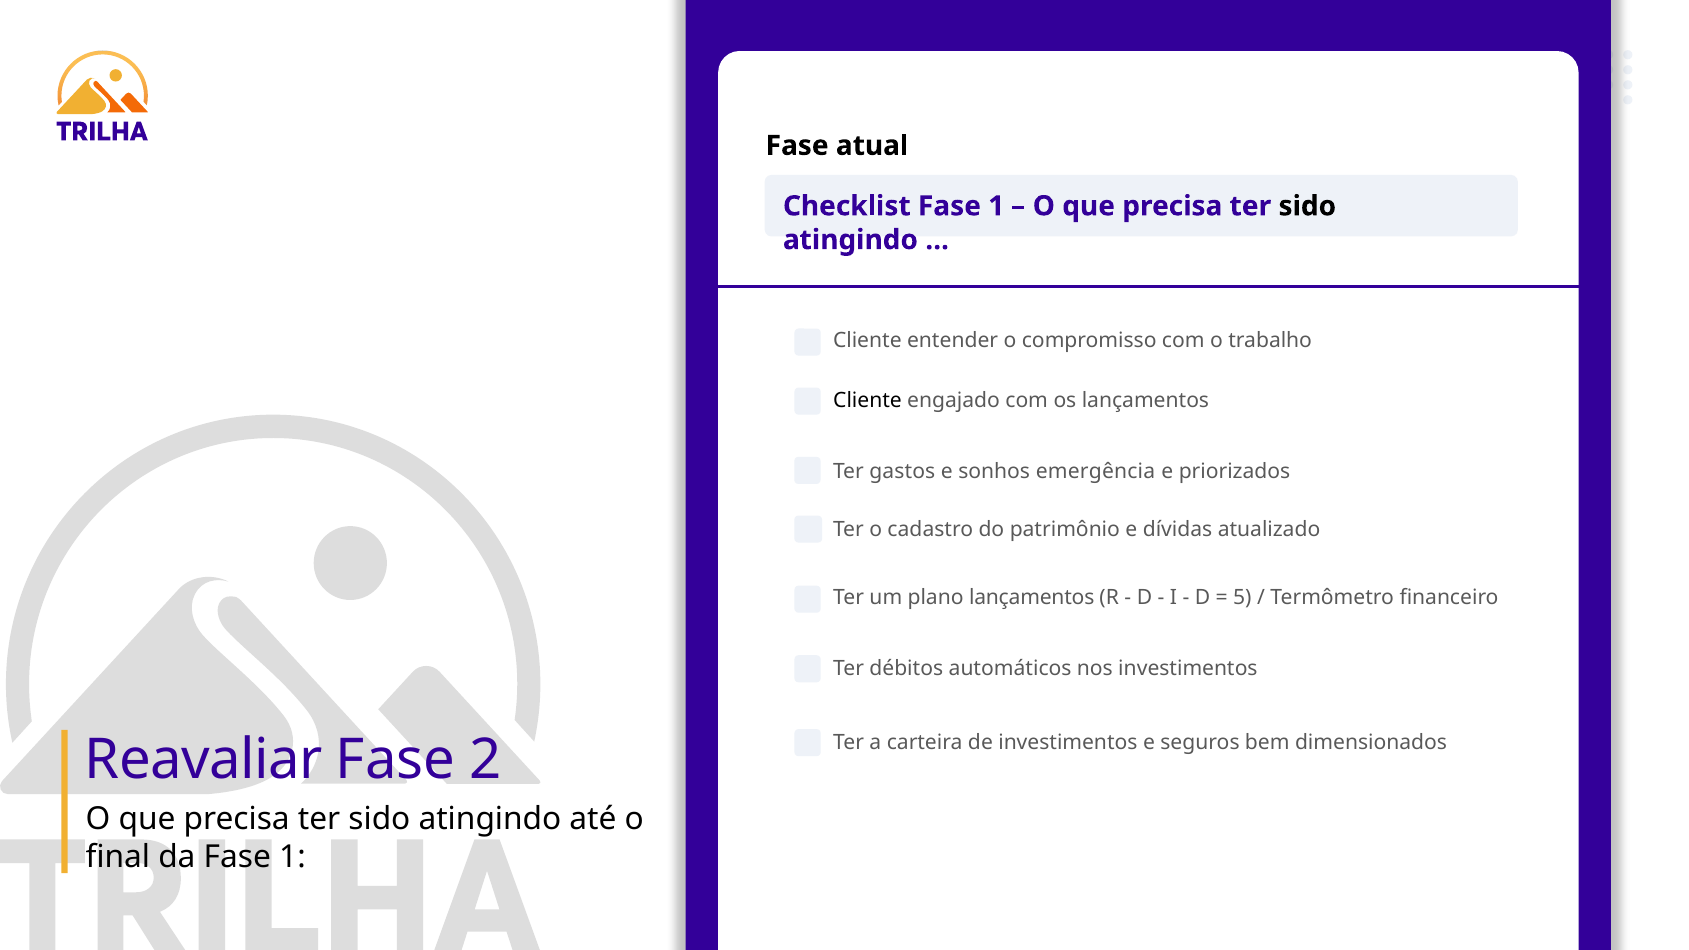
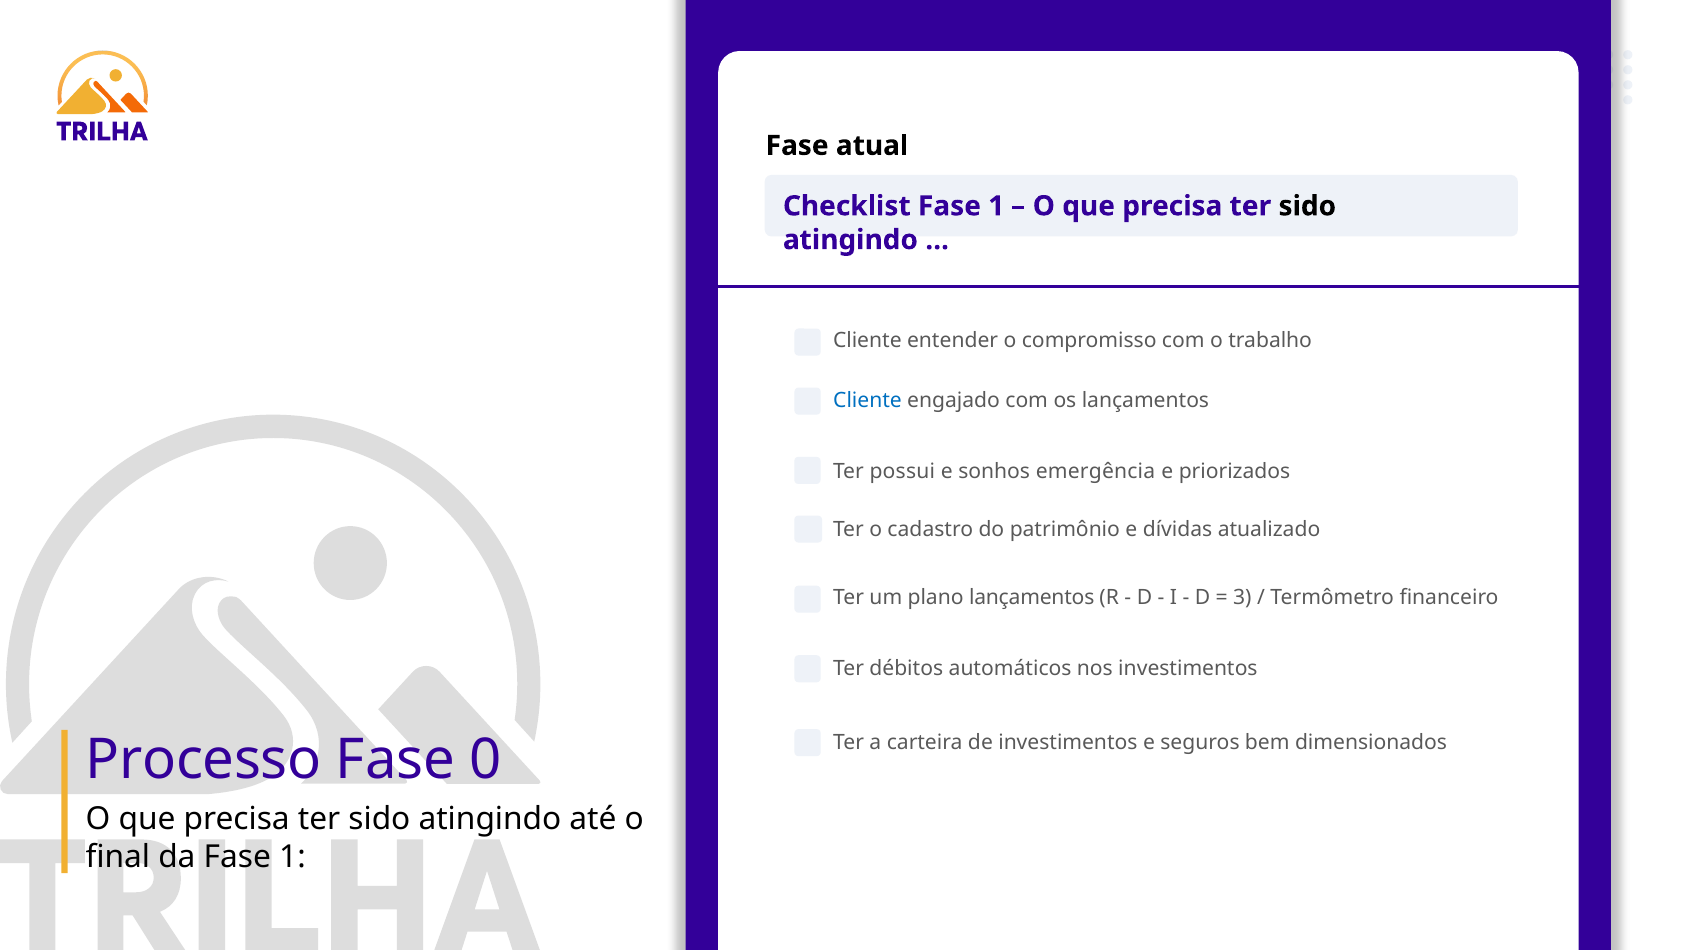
Cliente at (868, 401) colour: black -> blue
gastos: gastos -> possui
5: 5 -> 3
Reavaliar: Reavaliar -> Processo
2: 2 -> 0
